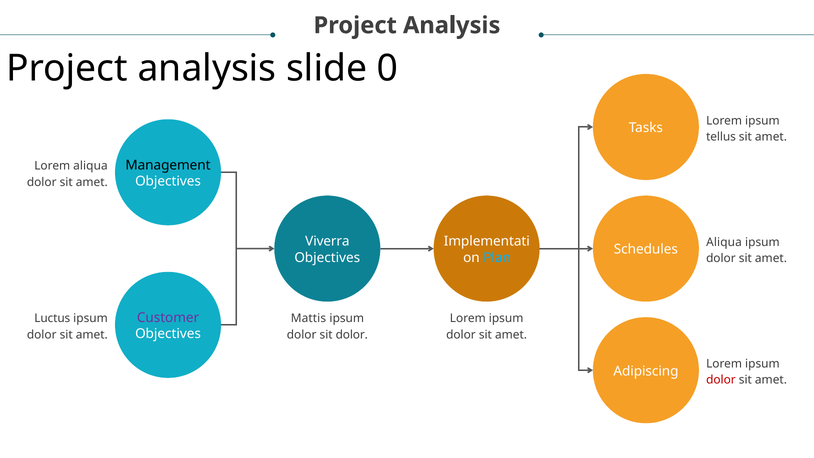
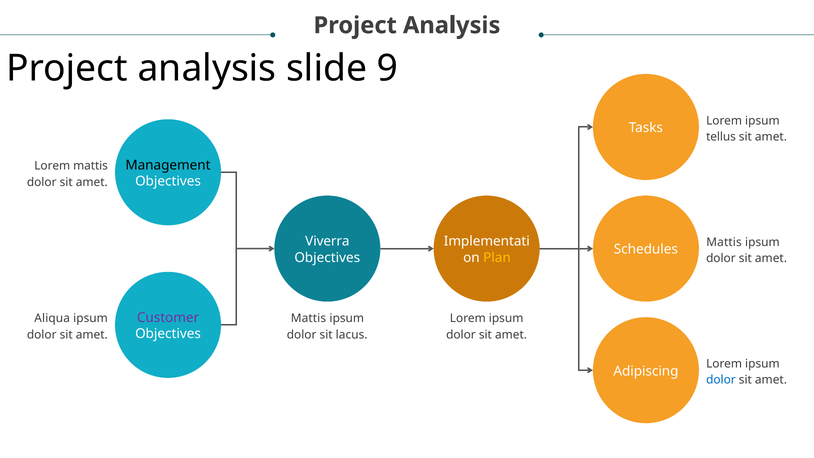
0: 0 -> 9
Lorem aliqua: aliqua -> mattis
Aliqua at (724, 242): Aliqua -> Mattis
Plan colour: light blue -> yellow
Luctus: Luctus -> Aliqua
sit dolor: dolor -> lacus
dolor at (721, 380) colour: red -> blue
